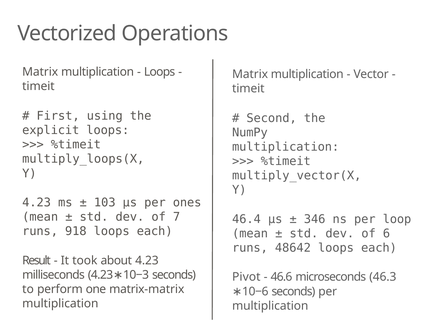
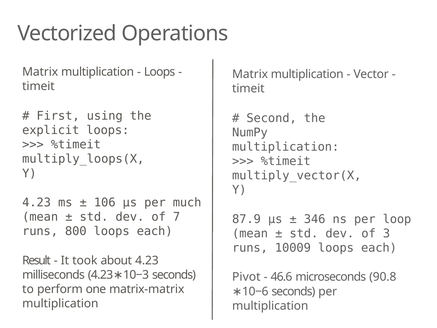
103: 103 -> 106
ones: ones -> much
46.4: 46.4 -> 87.9
918: 918 -> 800
6: 6 -> 3
48642: 48642 -> 10009
46.3: 46.3 -> 90.8
